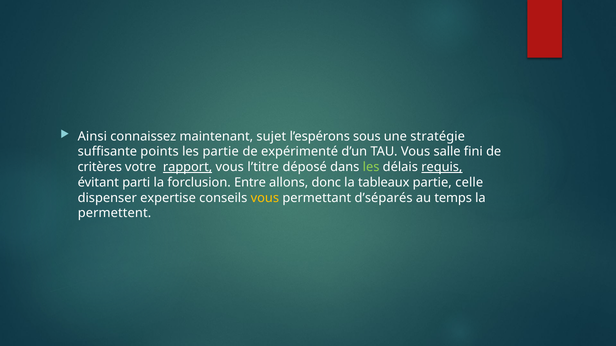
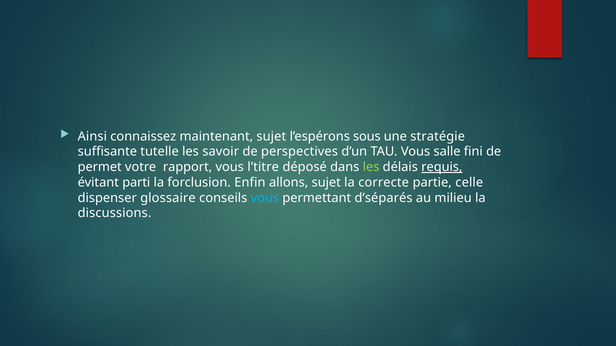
points: points -> tutelle
les partie: partie -> savoir
expérimenté: expérimenté -> perspectives
critères: critères -> permet
rapport underline: present -> none
Entre: Entre -> Enfin
allons donc: donc -> sujet
tableaux: tableaux -> correcte
expertise: expertise -> glossaire
vous at (265, 198) colour: yellow -> light blue
temps: temps -> milieu
permettent: permettent -> discussions
